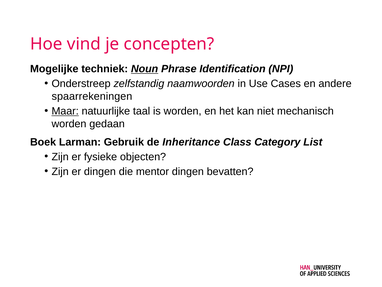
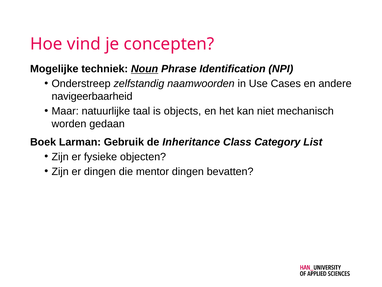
spaarrekeningen: spaarrekeningen -> navigeerbaarheid
Maar underline: present -> none
is worden: worden -> objects
